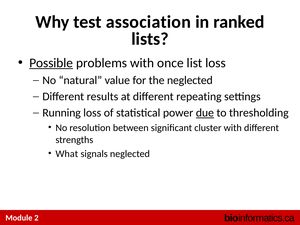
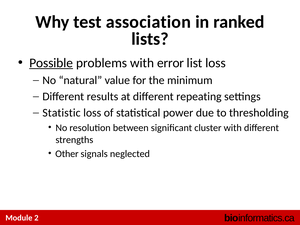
once: once -> error
the neglected: neglected -> minimum
Running: Running -> Statistic
due underline: present -> none
What: What -> Other
